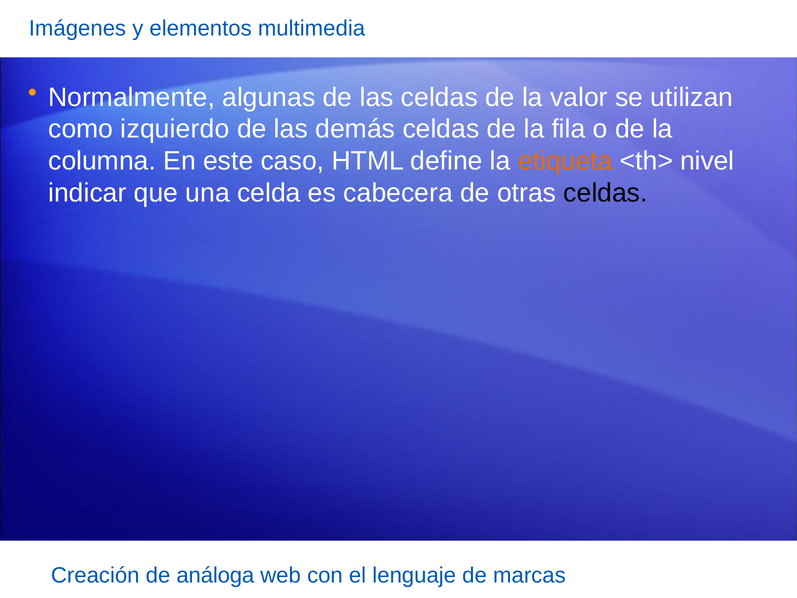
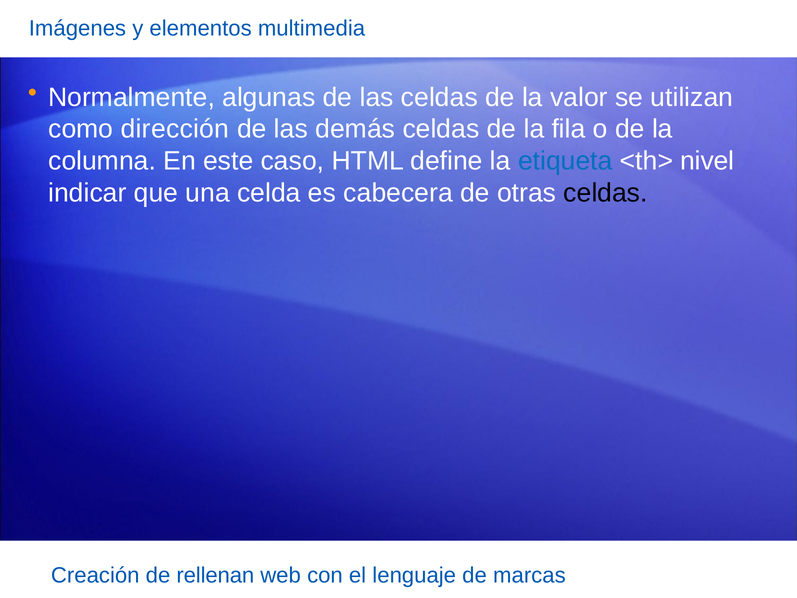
izquierdo: izquierdo -> dirección
etiqueta colour: orange -> blue
análoga: análoga -> rellenan
